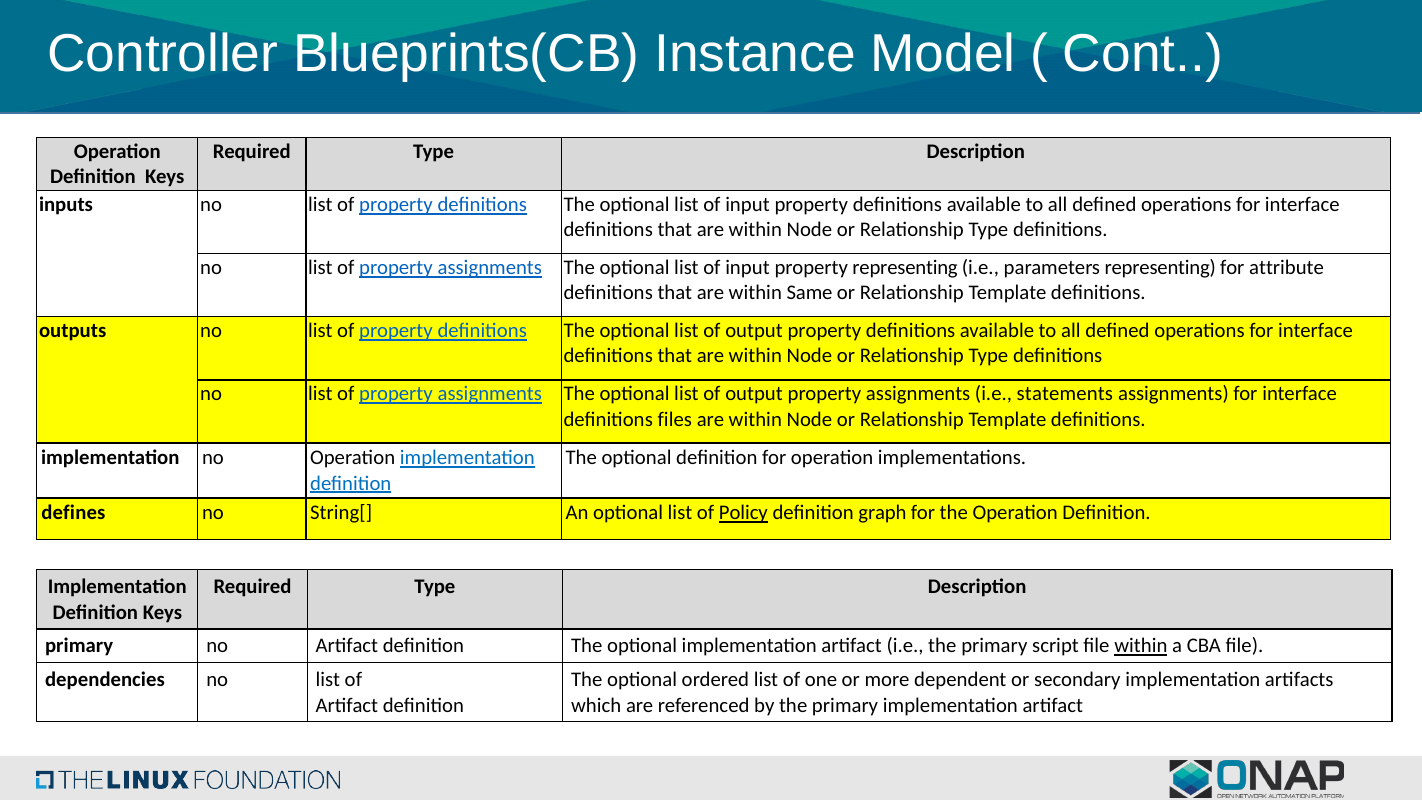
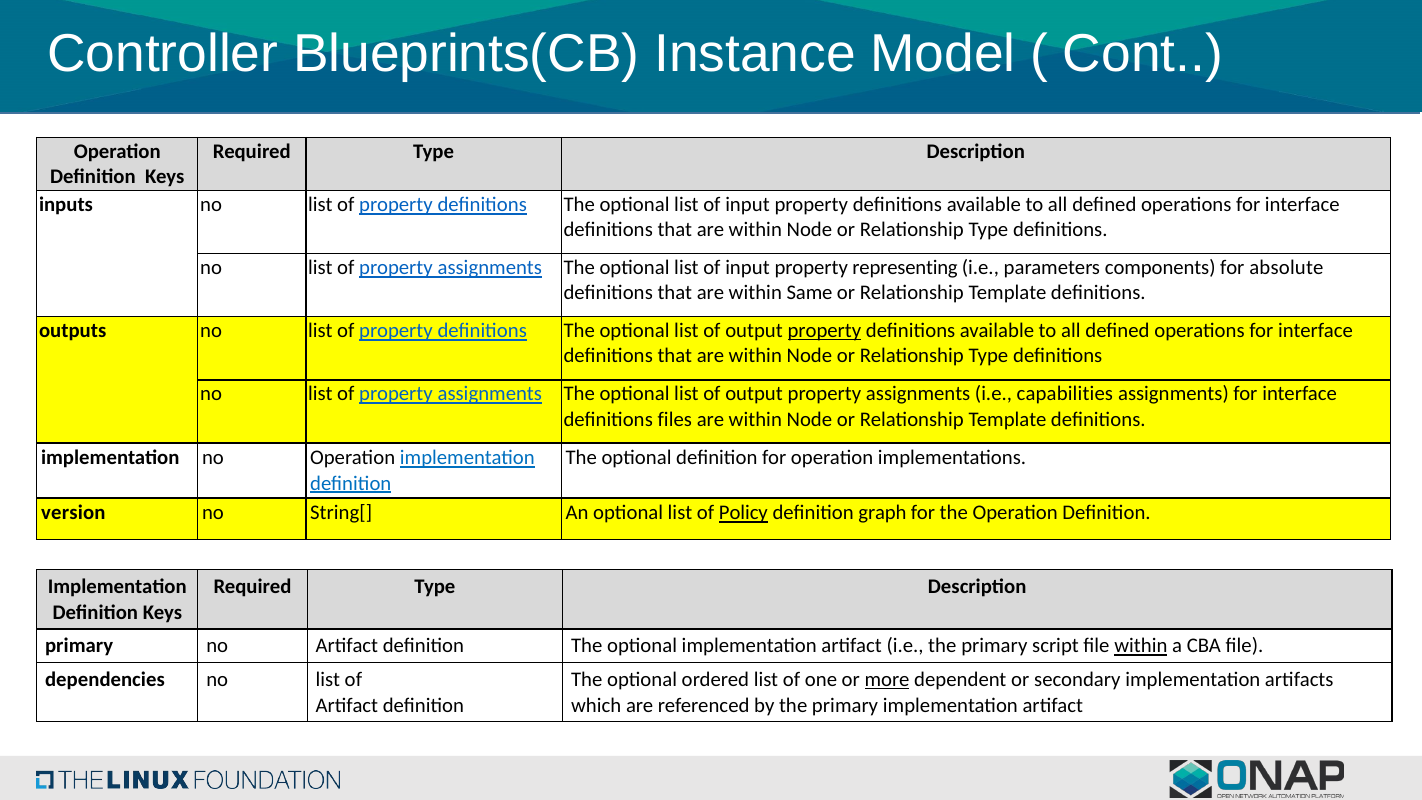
parameters representing: representing -> components
attribute: attribute -> absolute
property at (824, 331) underline: none -> present
statements: statements -> capabilities
defines: defines -> version
more underline: none -> present
